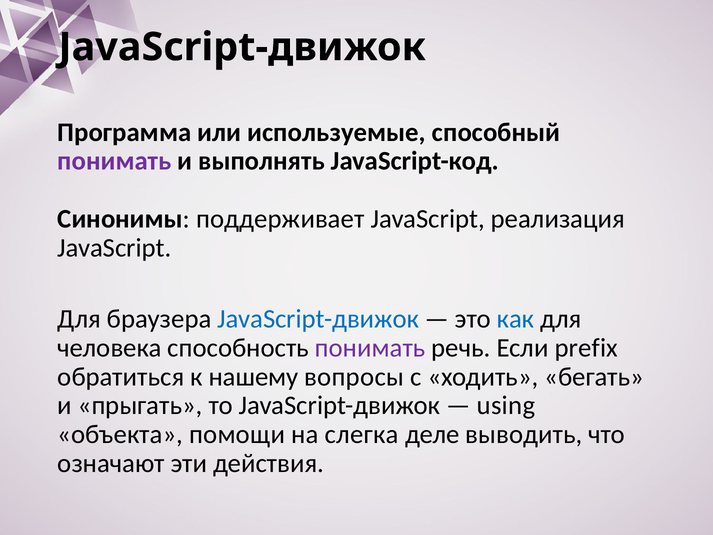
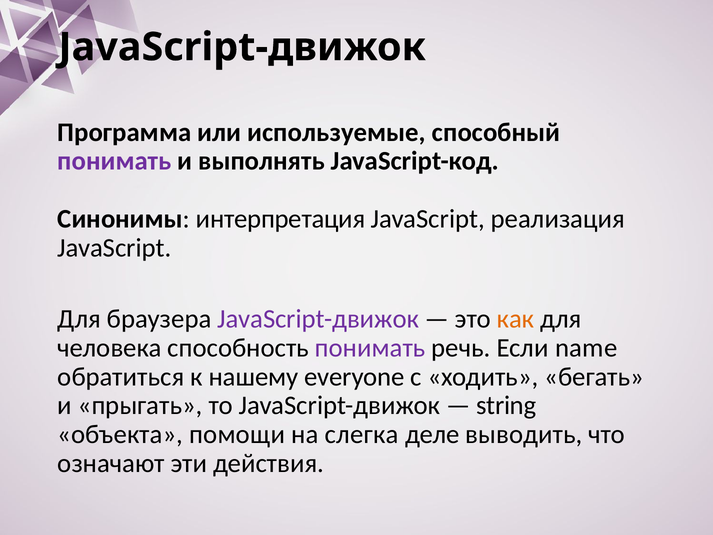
поддерживает: поддерживает -> интерпретация
JavaScript-движок at (318, 319) colour: blue -> purple
как colour: blue -> orange
prefix: prefix -> name
вопросы: вопросы -> everyone
using: using -> string
